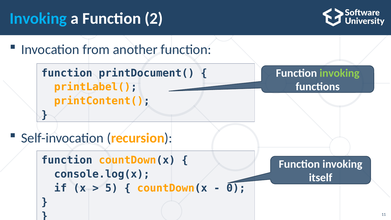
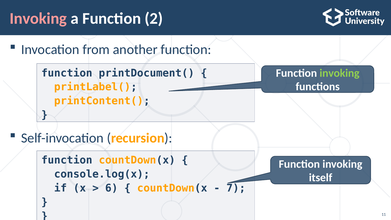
Invoking at (38, 19) colour: light blue -> pink
5: 5 -> 6
0: 0 -> 7
